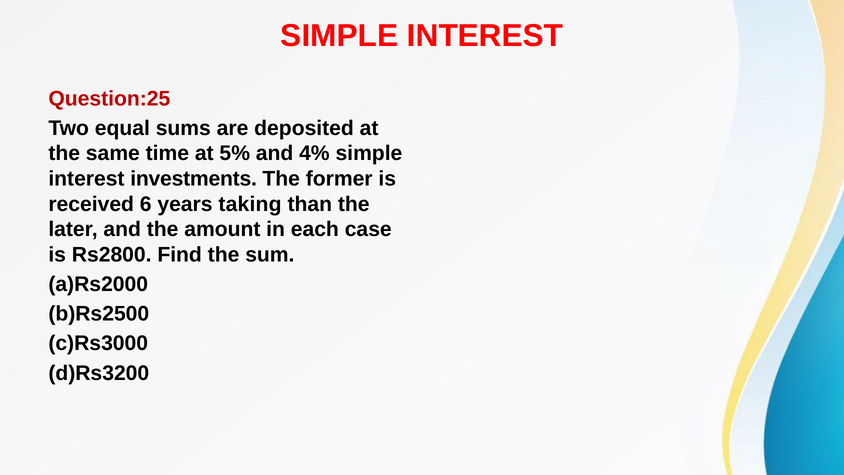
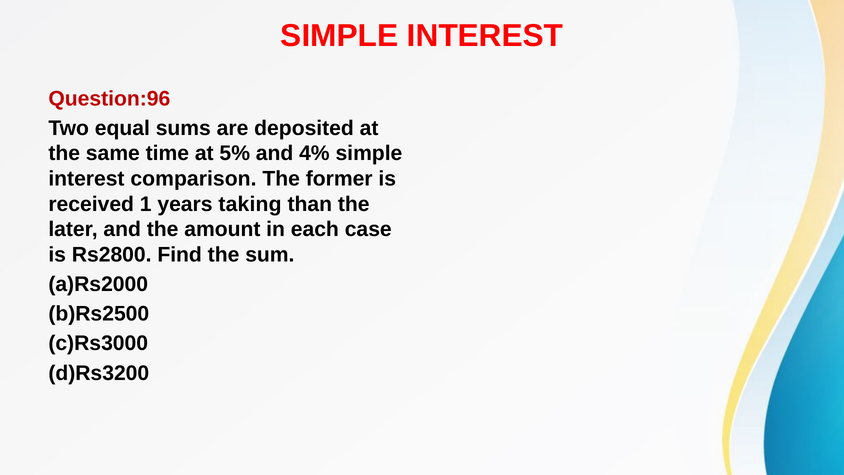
Question:25: Question:25 -> Question:96
investments: investments -> comparison
6: 6 -> 1
